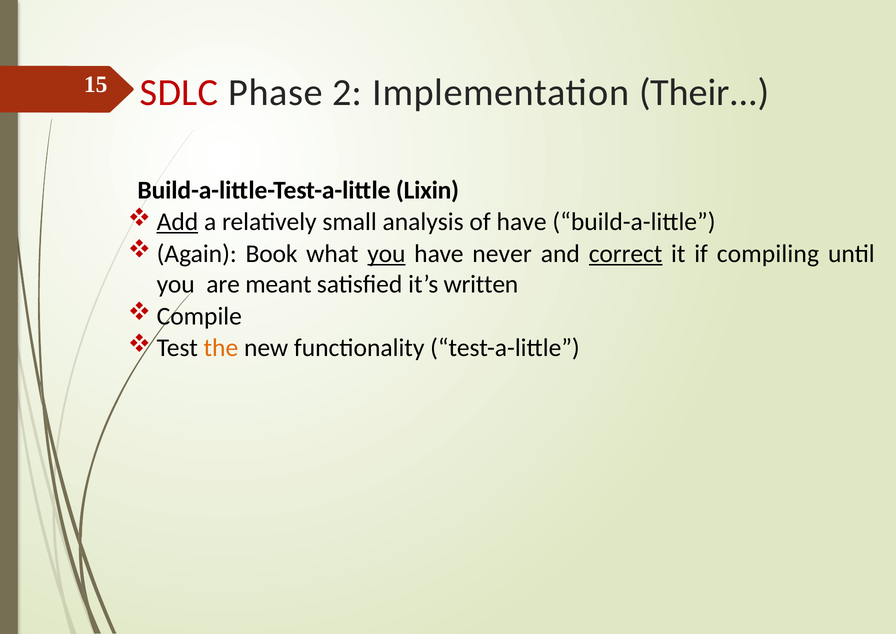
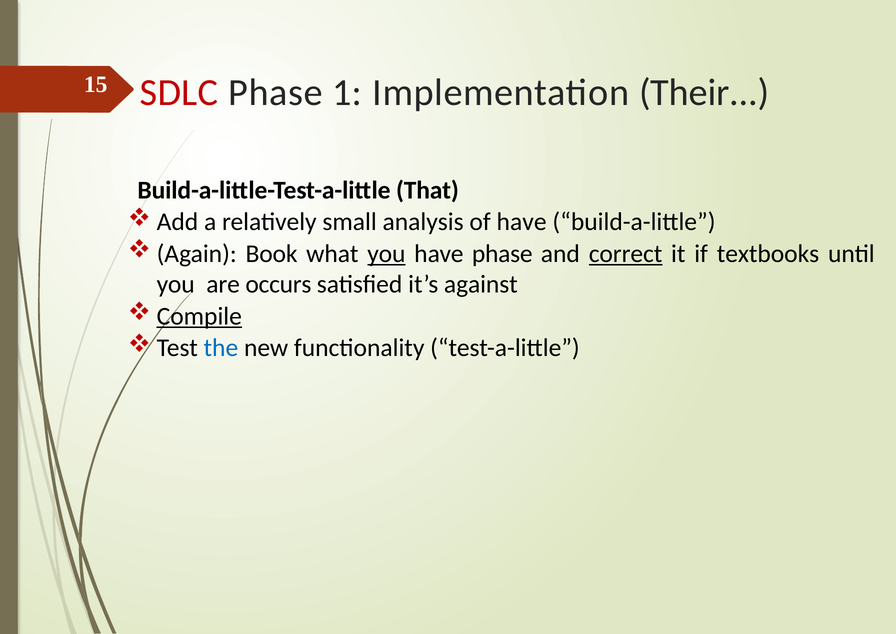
2: 2 -> 1
Lixin: Lixin -> That
Add underline: present -> none
have never: never -> phase
compiling: compiling -> textbooks
meant: meant -> occurs
written: written -> against
Compile underline: none -> present
the colour: orange -> blue
